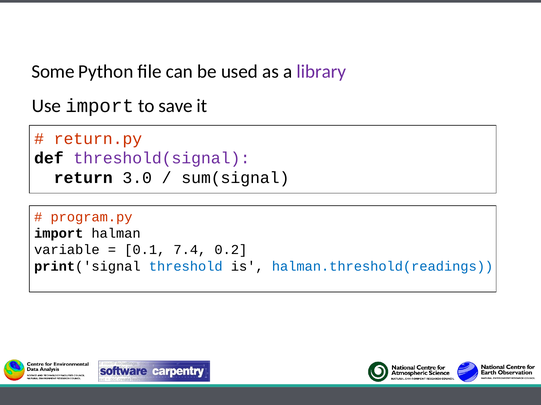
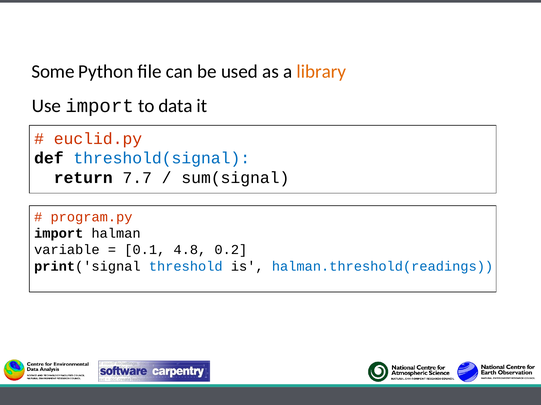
library colour: purple -> orange
save: save -> data
return.py: return.py -> euclid.py
threshold(signal colour: purple -> blue
3.0: 3.0 -> 7.7
7.4: 7.4 -> 4.8
